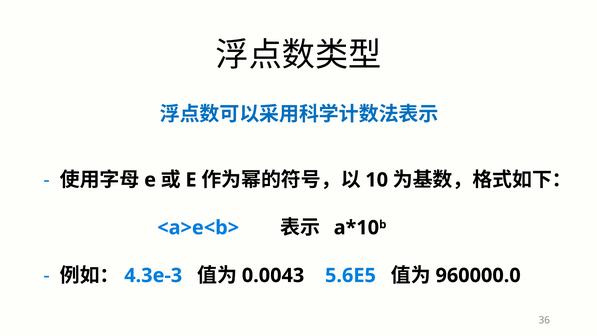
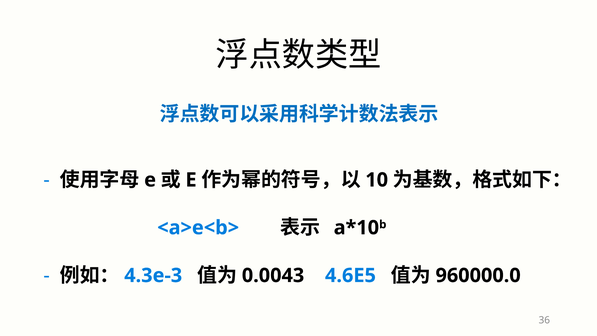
5.6E5: 5.6E5 -> 4.6E5
